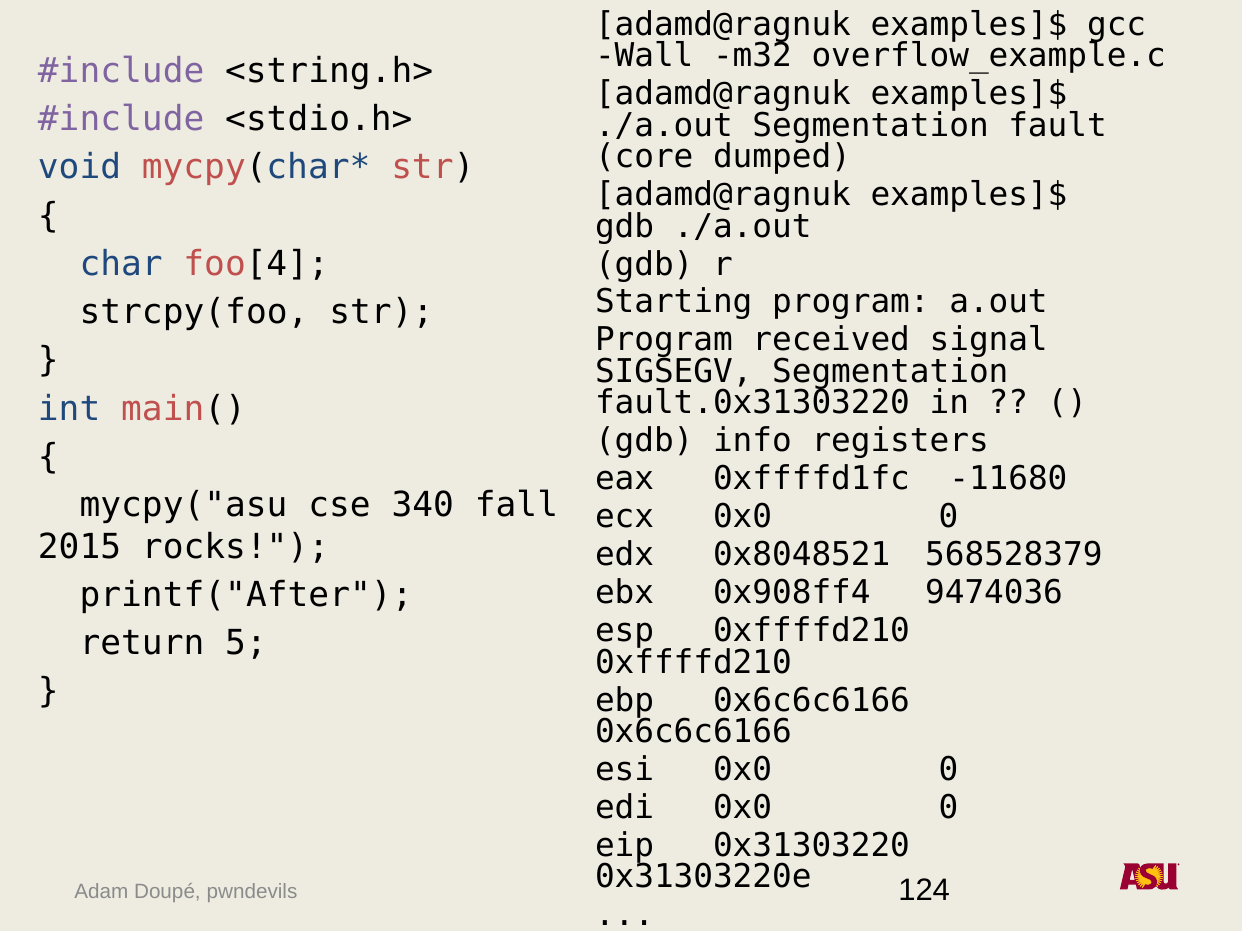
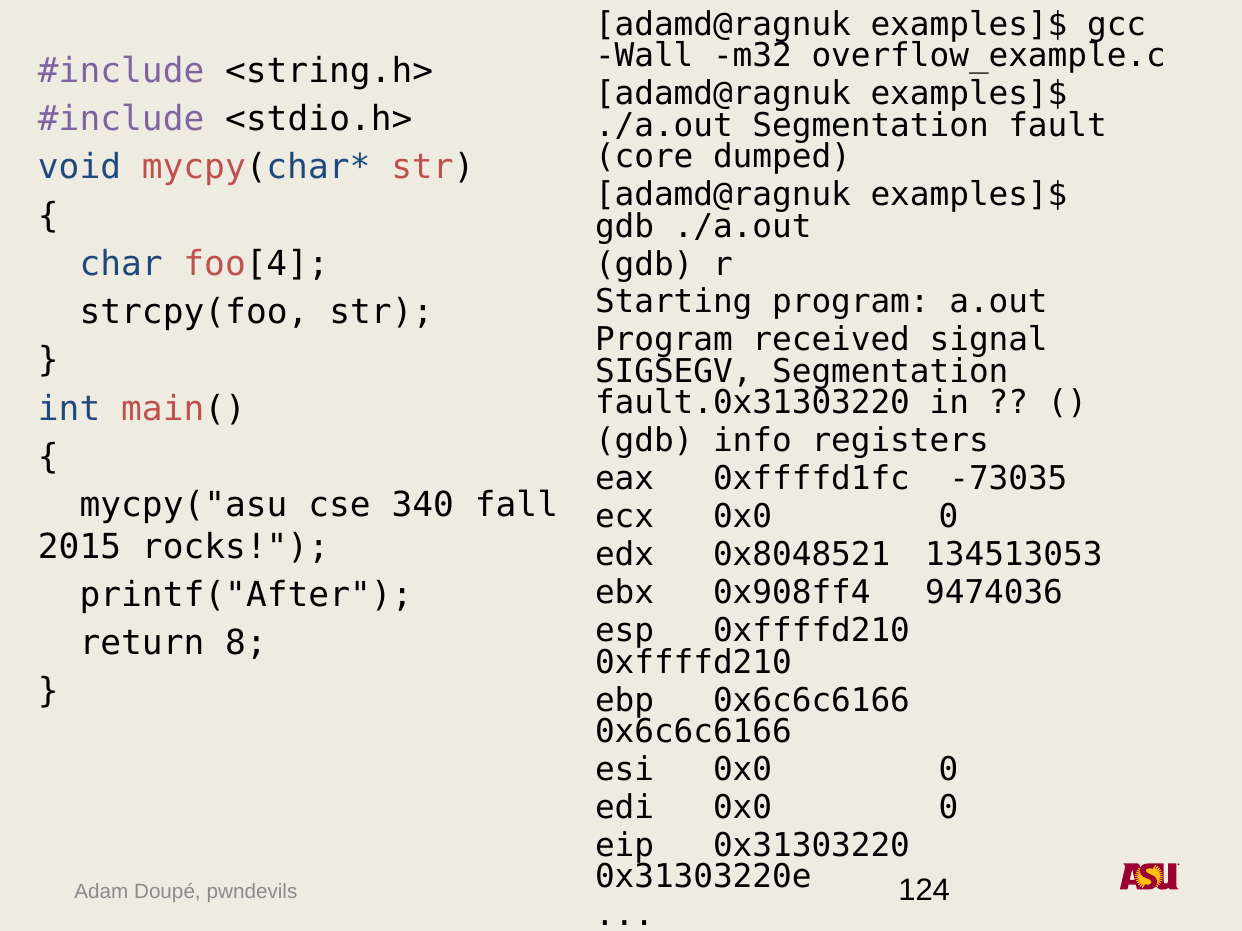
-11680: -11680 -> -73035
568528379: 568528379 -> 134513053
5: 5 -> 8
